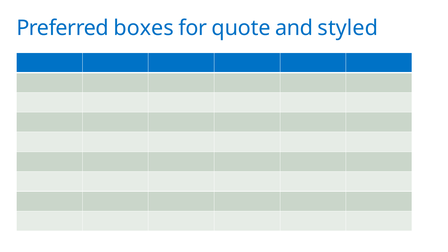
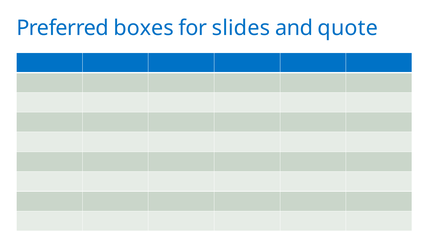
quote: quote -> slides
styled: styled -> quote
